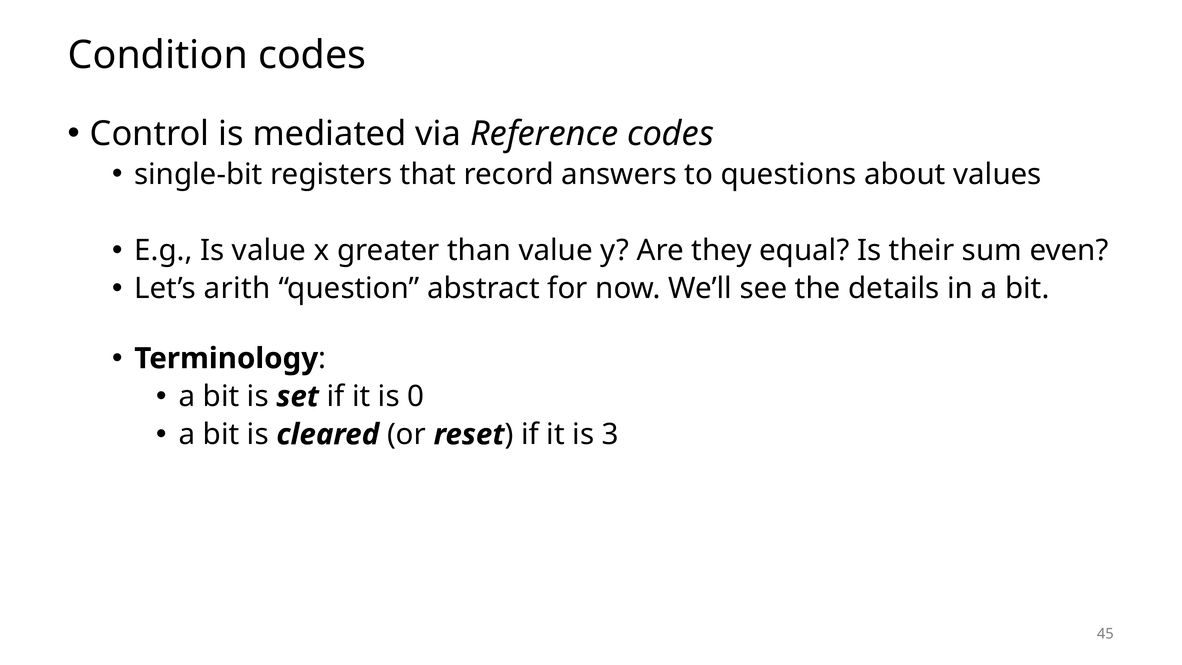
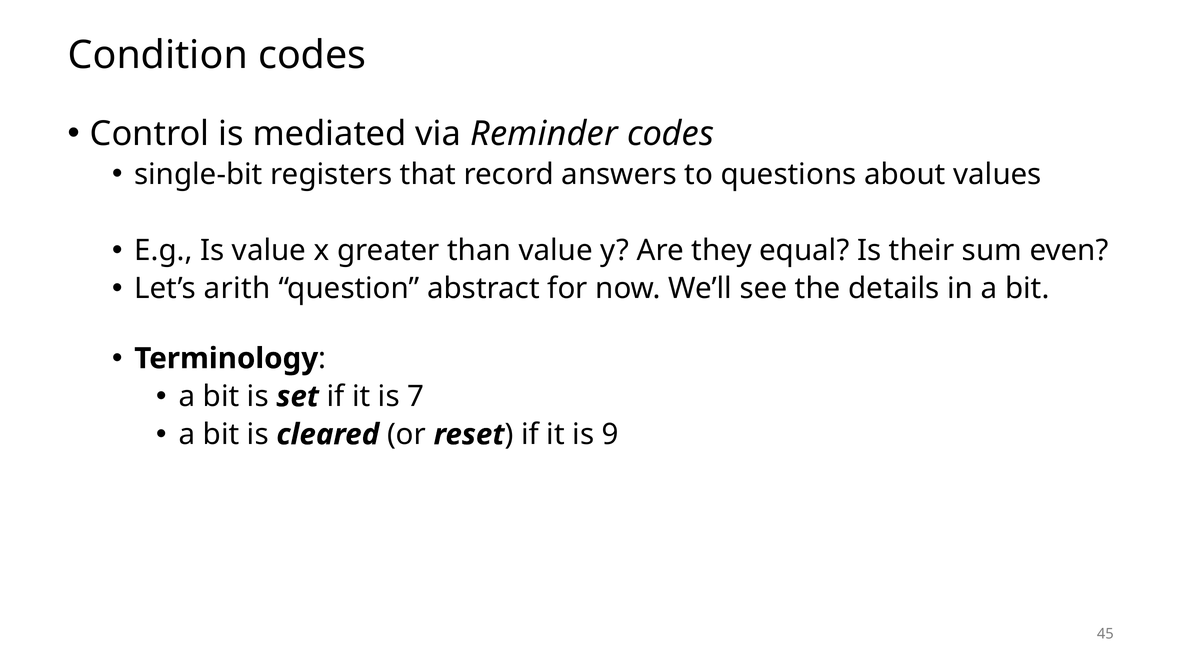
Reference: Reference -> Reminder
0: 0 -> 7
3: 3 -> 9
